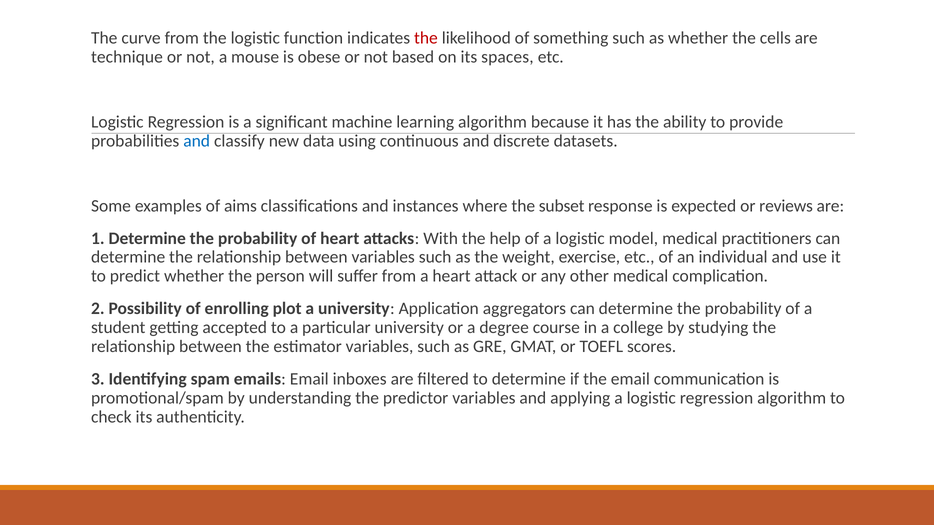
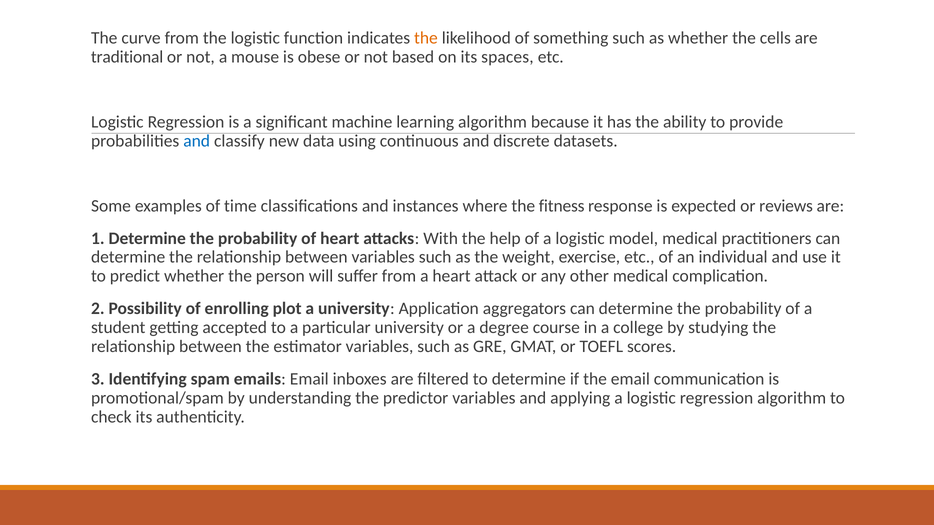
the at (426, 38) colour: red -> orange
technique: technique -> traditional
aims: aims -> time
subset: subset -> fitness
